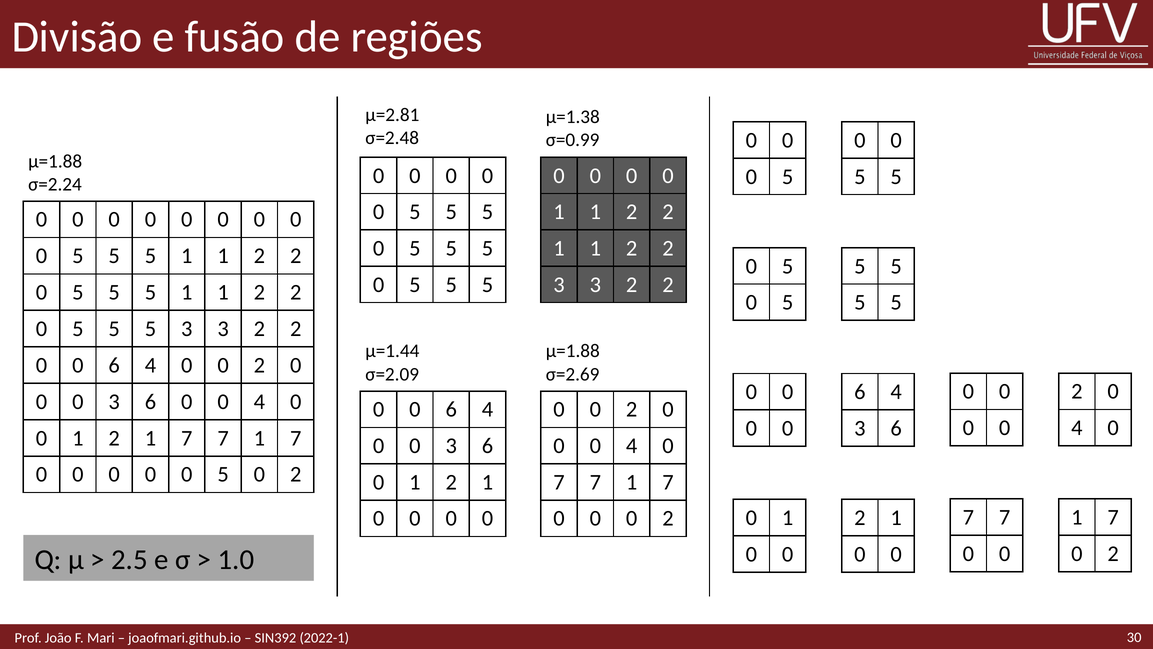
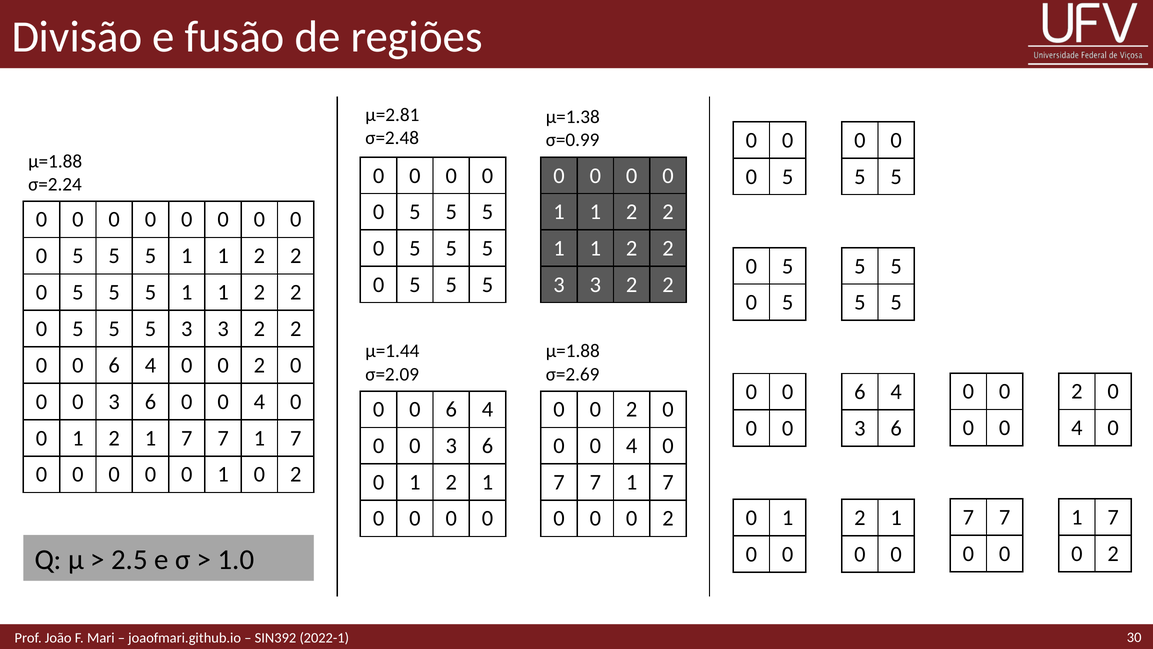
5 at (223, 474): 5 -> 1
